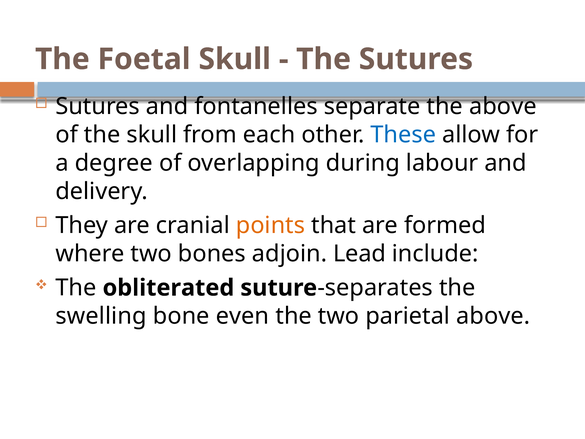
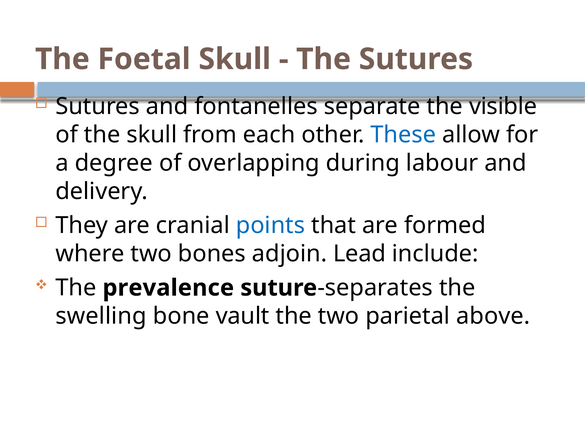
the above: above -> visible
points colour: orange -> blue
obliterated: obliterated -> prevalence
even: even -> vault
